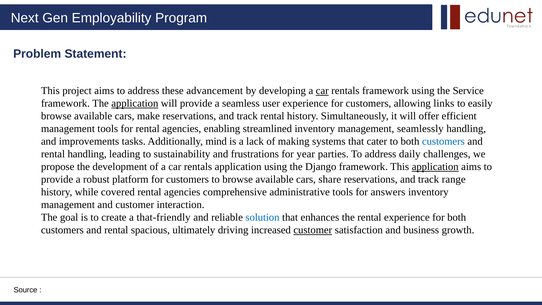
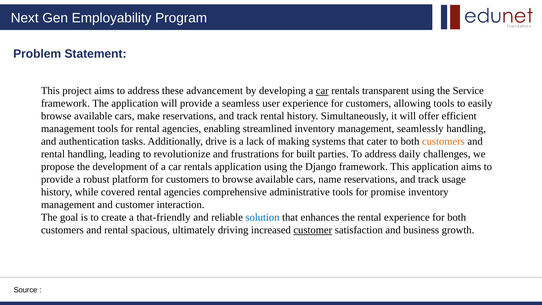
rentals framework: framework -> transparent
application at (135, 103) underline: present -> none
allowing links: links -> tools
improvements: improvements -> authentication
mind: mind -> drive
customers at (443, 141) colour: blue -> orange
sustainability: sustainability -> revolutionize
year: year -> built
application at (435, 167) underline: present -> none
share: share -> name
range: range -> usage
answers: answers -> promise
